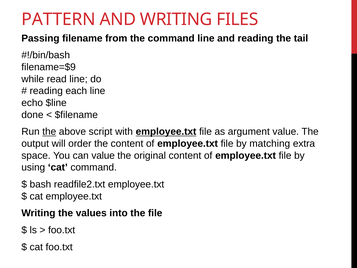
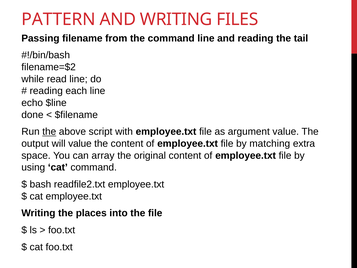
filename=$9: filename=$9 -> filename=$2
employee.txt at (166, 132) underline: present -> none
will order: order -> value
can value: value -> array
values: values -> places
